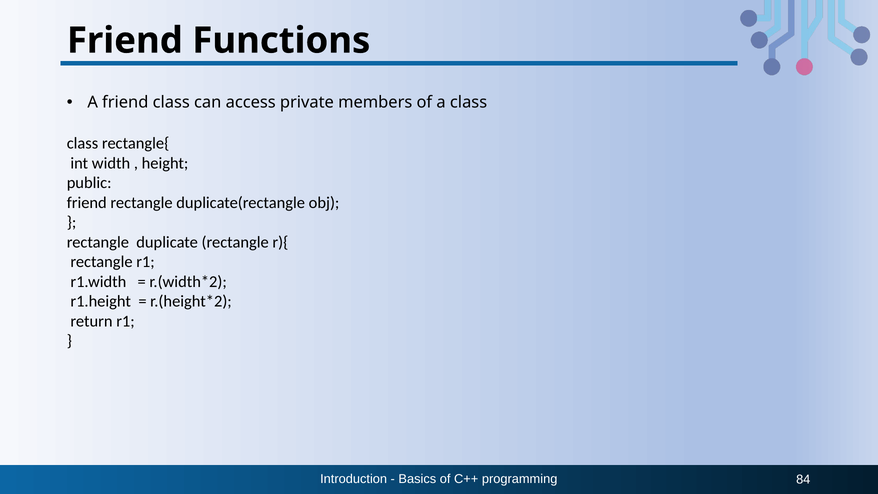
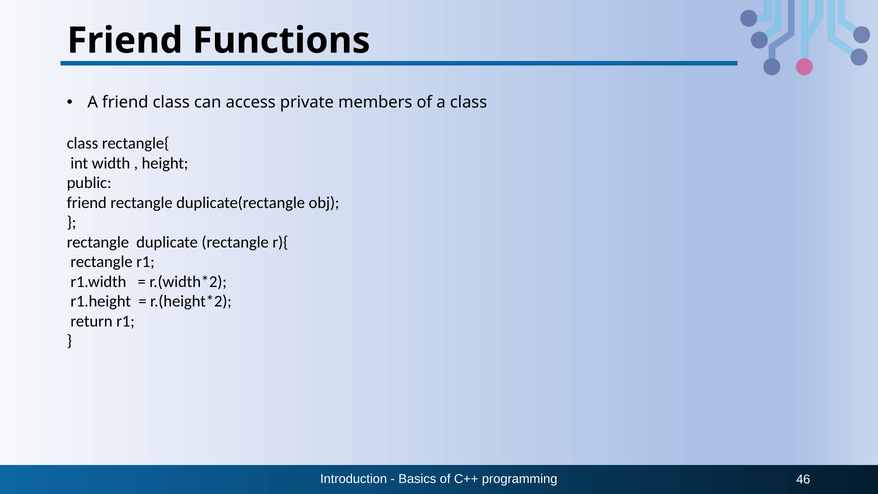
84: 84 -> 46
